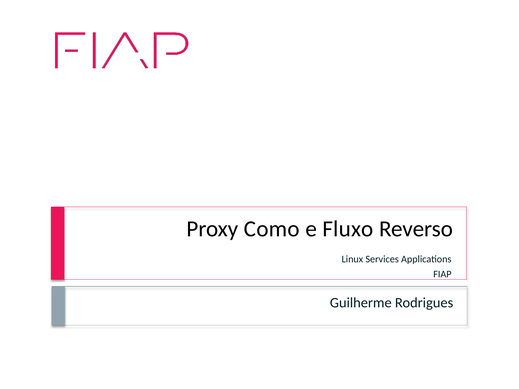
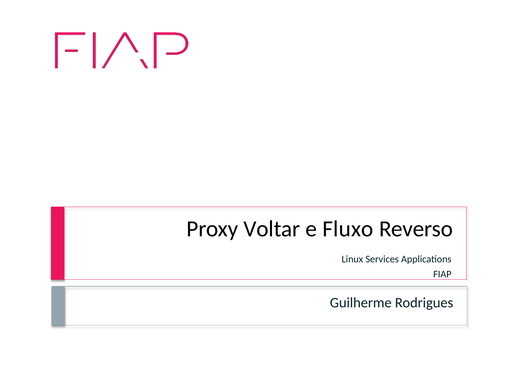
Como: Como -> Voltar
